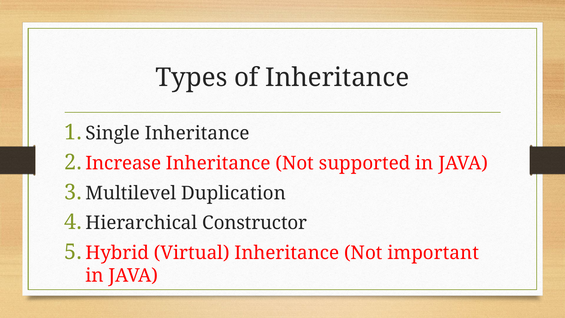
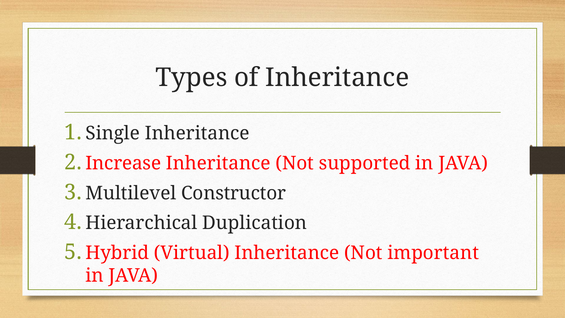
Duplication: Duplication -> Constructor
Constructor: Constructor -> Duplication
